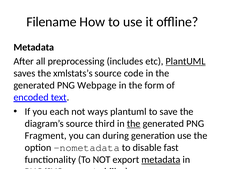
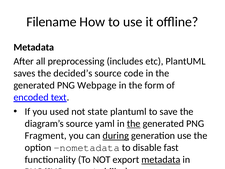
PlantUML at (186, 61) underline: present -> none
xmlstats’s: xmlstats’s -> decided’s
each: each -> used
ways: ways -> state
third: third -> yaml
during underline: none -> present
